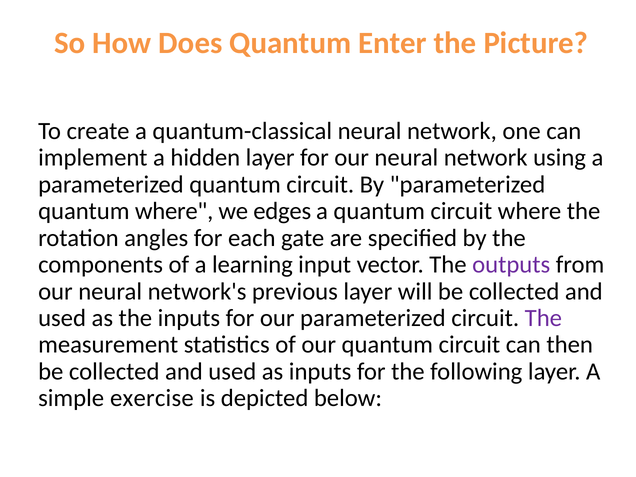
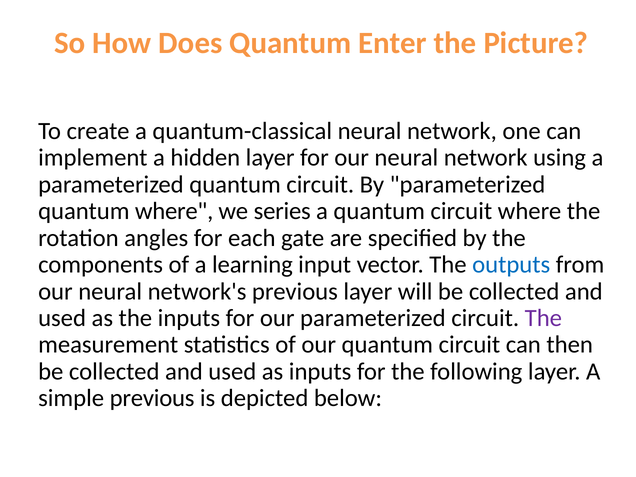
edges: edges -> series
outputs colour: purple -> blue
simple exercise: exercise -> previous
